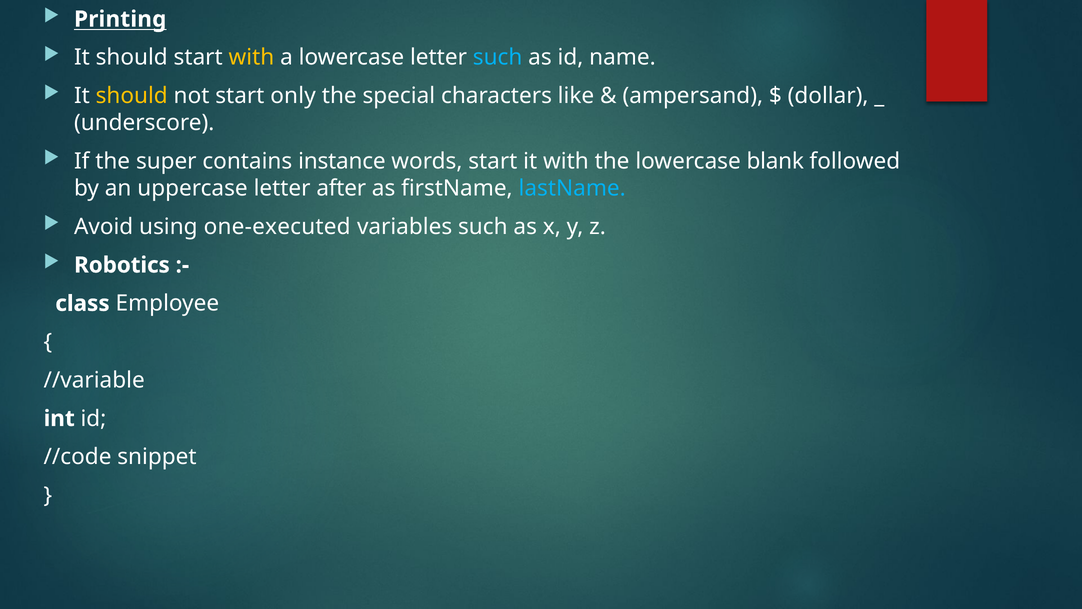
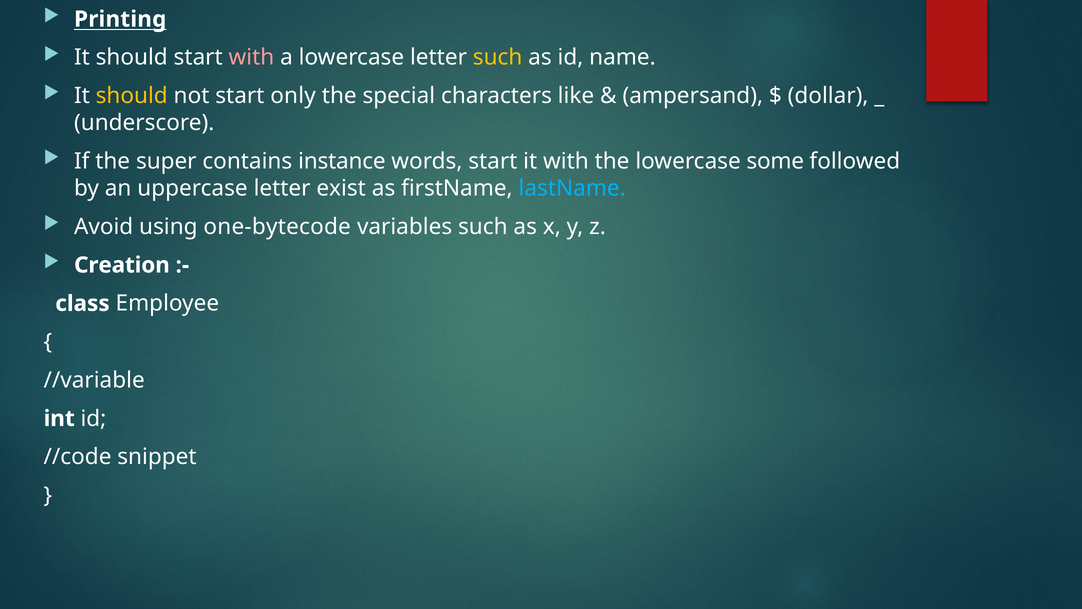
with at (251, 58) colour: yellow -> pink
such at (498, 58) colour: light blue -> yellow
blank: blank -> some
after: after -> exist
one-executed: one-executed -> one-bytecode
Robotics: Robotics -> Creation
